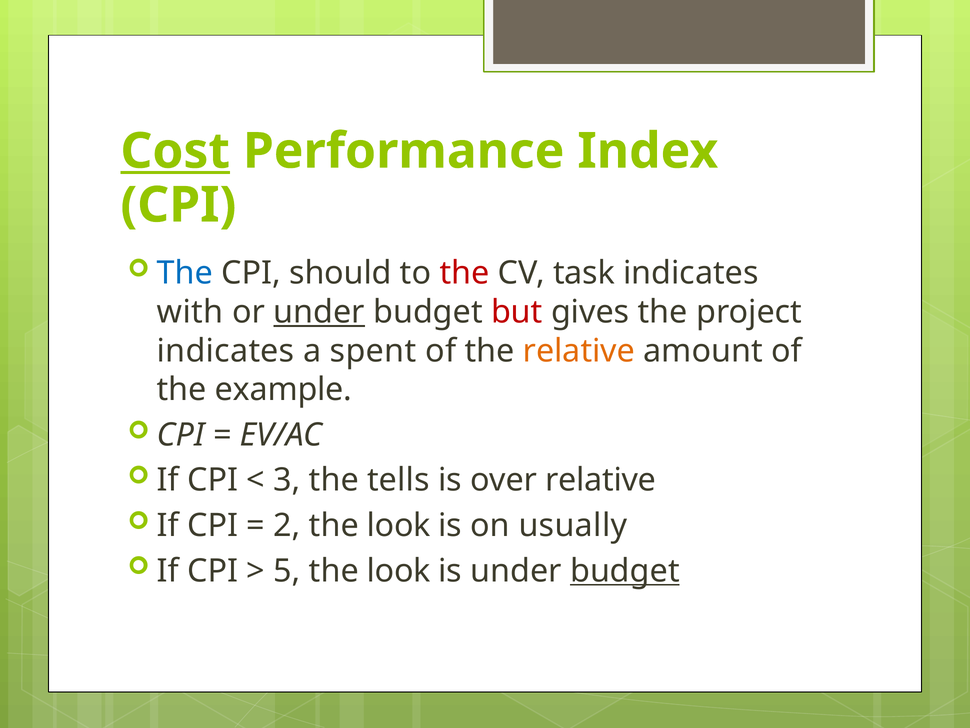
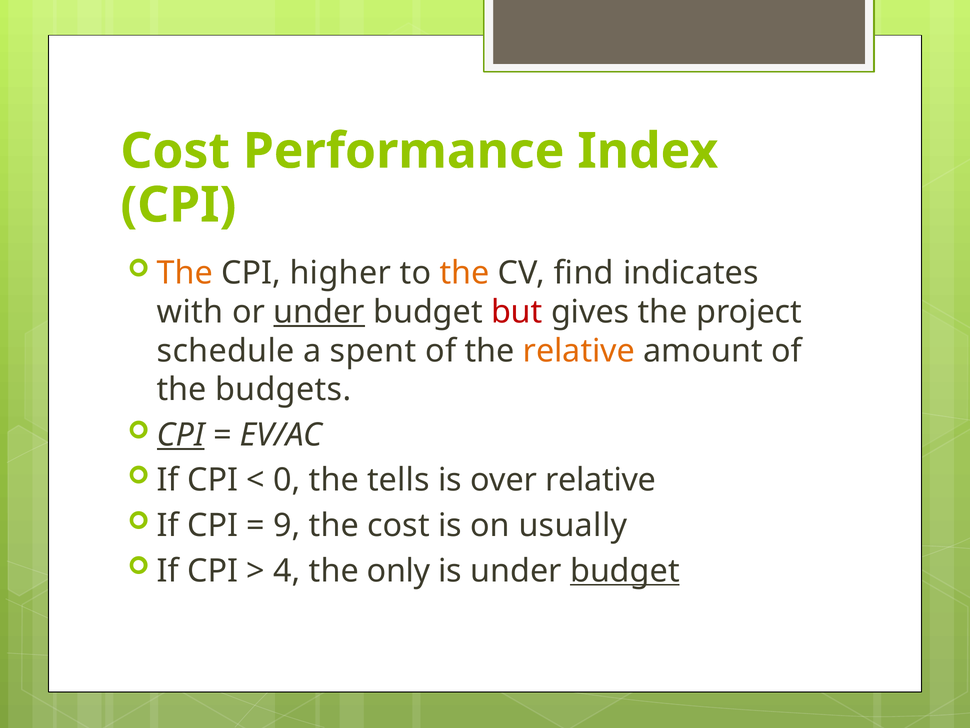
Cost at (175, 151) underline: present -> none
The at (185, 273) colour: blue -> orange
should: should -> higher
the at (465, 273) colour: red -> orange
task: task -> find
indicates at (226, 351): indicates -> schedule
example: example -> budgets
CPI at (181, 435) underline: none -> present
3: 3 -> 0
2: 2 -> 9
look at (399, 525): look -> cost
5: 5 -> 4
look at (399, 570): look -> only
